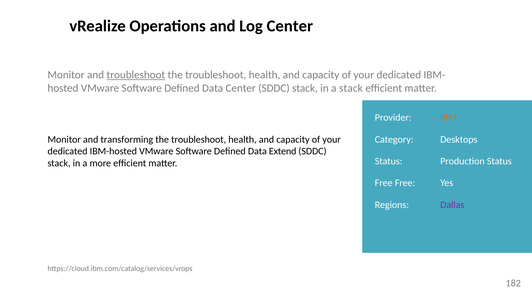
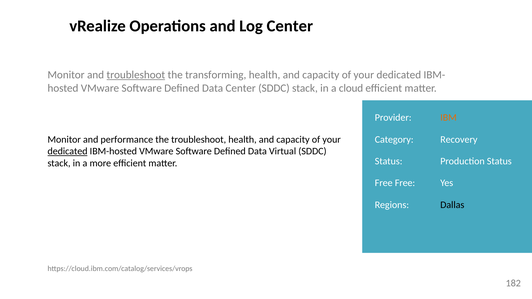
troubleshoot at (216, 75): troubleshoot -> transforming
a stack: stack -> cloud
transforming: transforming -> performance
Desktops: Desktops -> Recovery
dedicated at (68, 151) underline: none -> present
Extend: Extend -> Virtual
Dallas colour: purple -> black
